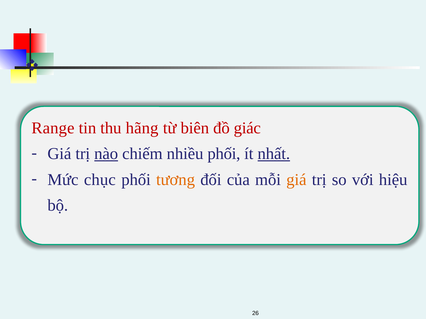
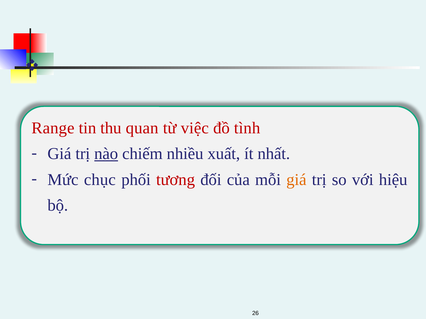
hãng: hãng -> quan
biên: biên -> việc
giác: giác -> tình
nhiều phối: phối -> xuất
nhất underline: present -> none
tương colour: orange -> red
